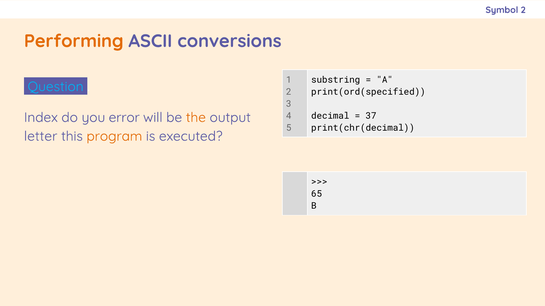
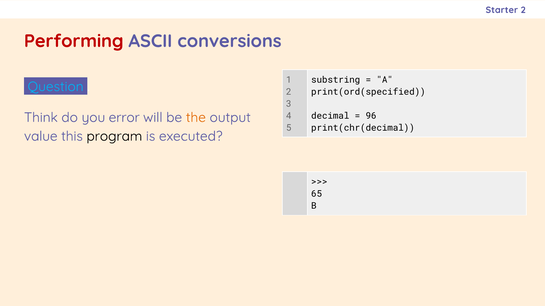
Symbol: Symbol -> Starter
Performing colour: orange -> red
Index: Index -> Think
37: 37 -> 96
letter: letter -> value
program colour: orange -> black
